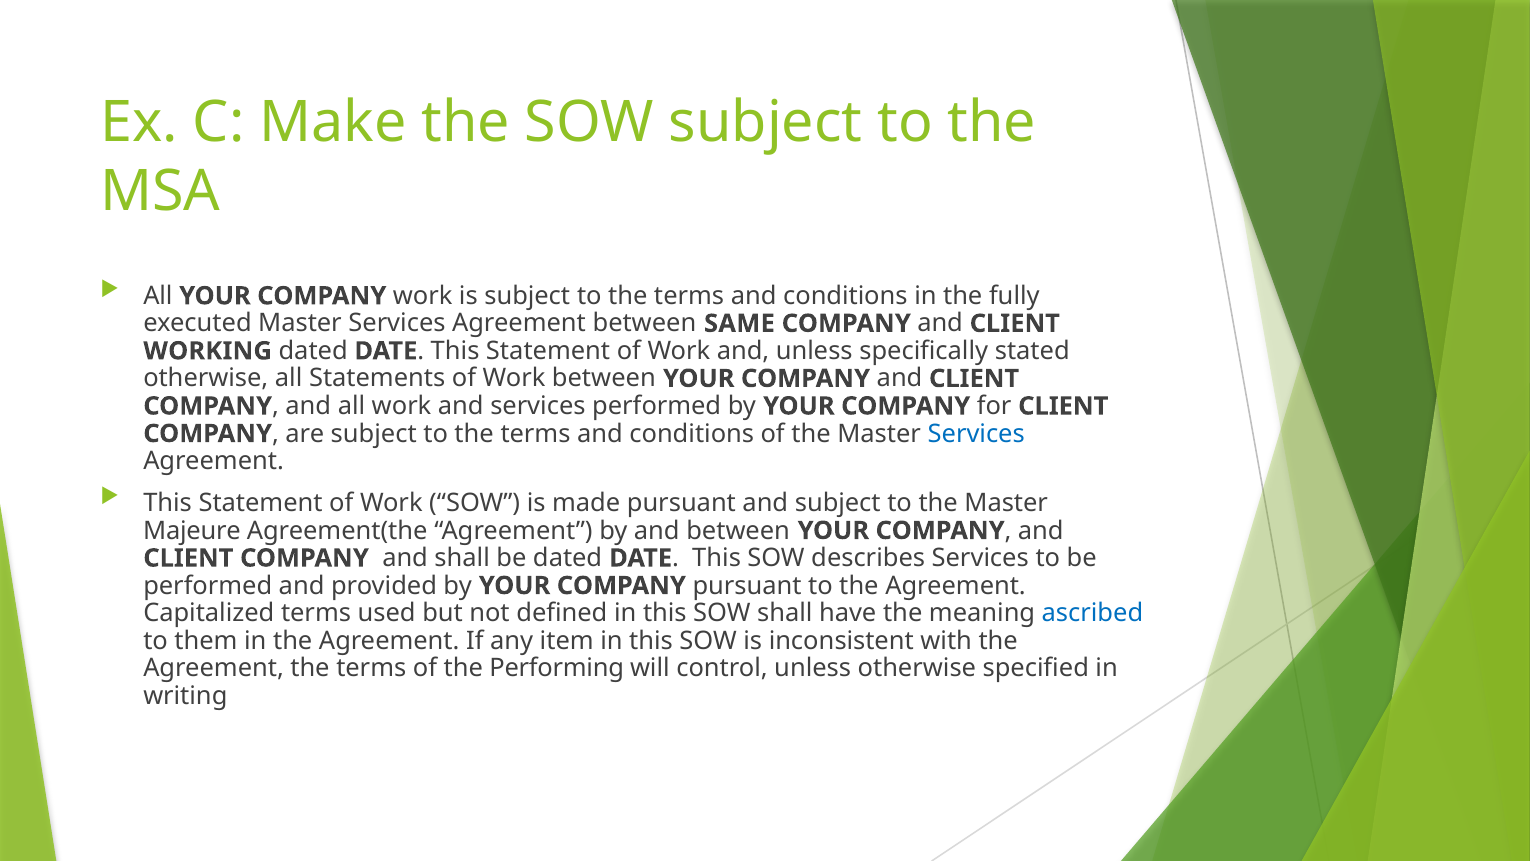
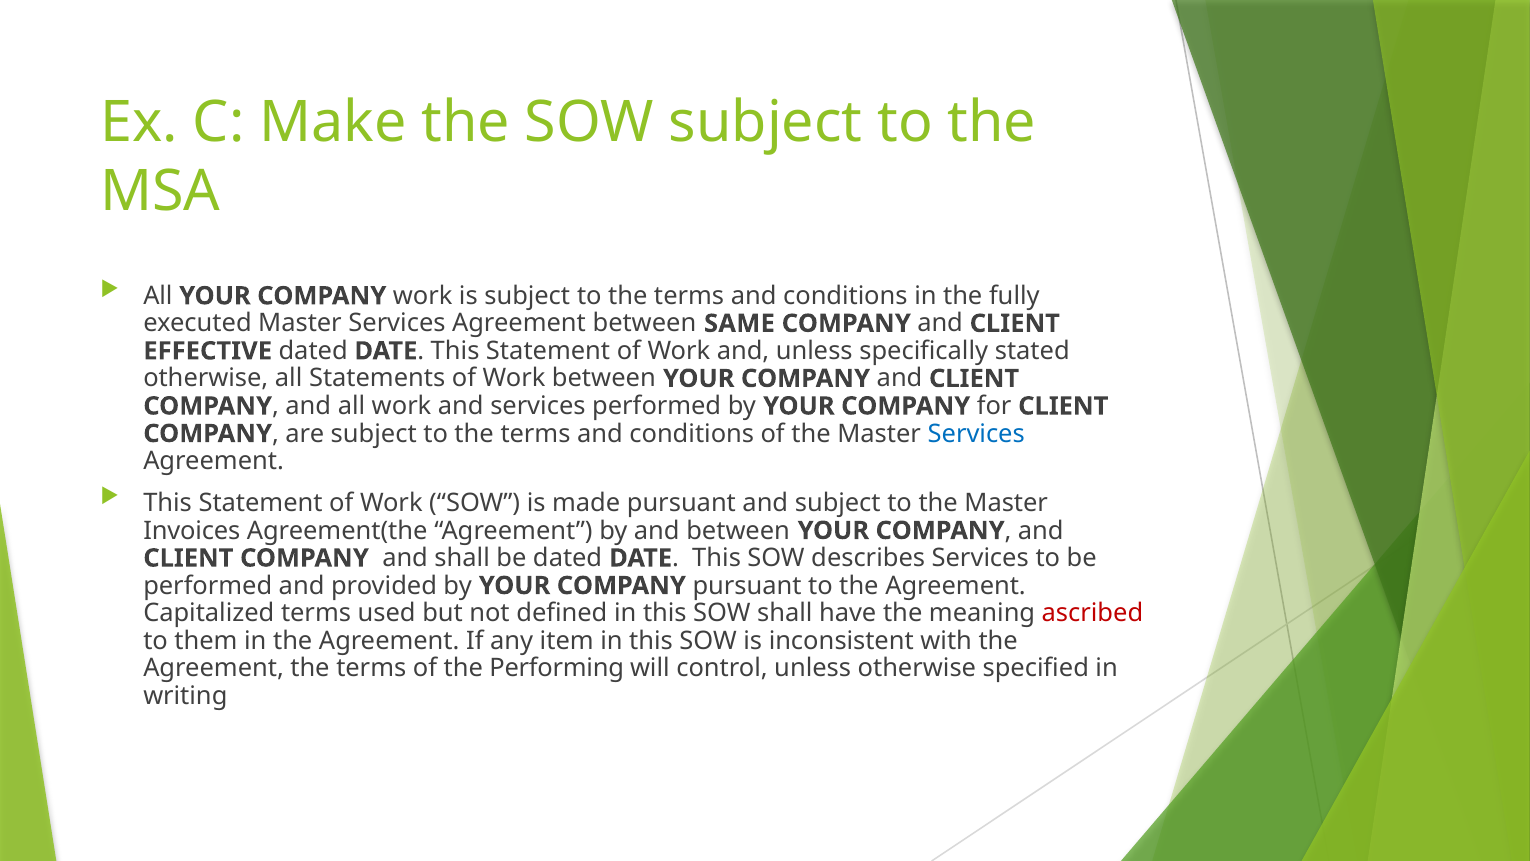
WORKING: WORKING -> EFFECTIVE
Majeure: Majeure -> Invoices
ascribed colour: blue -> red
